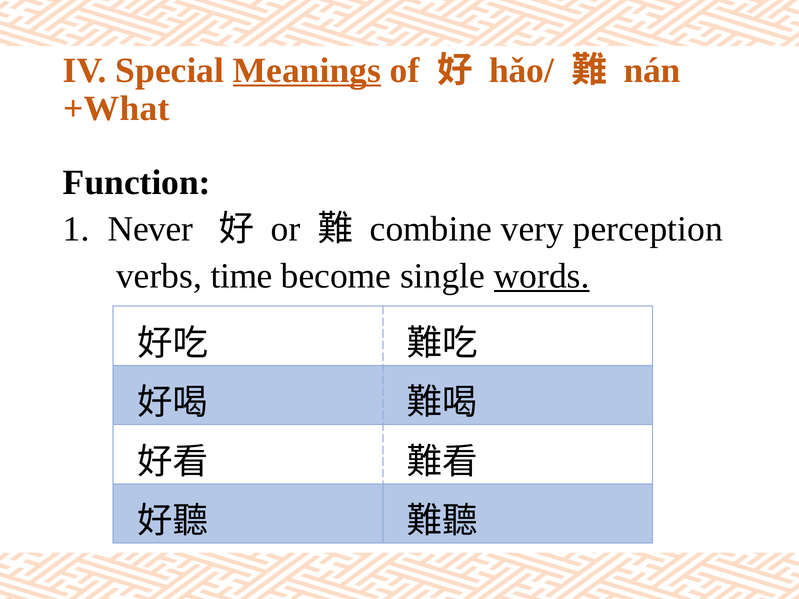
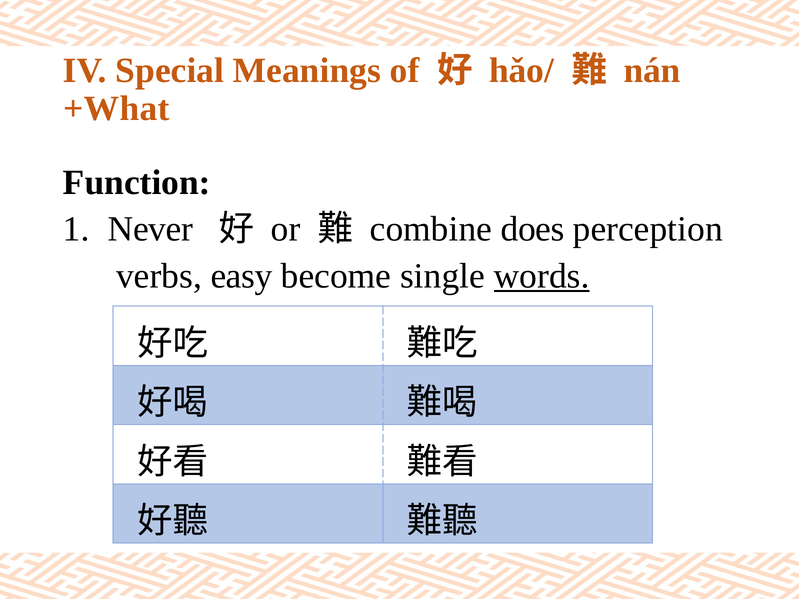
Meanings underline: present -> none
very: very -> does
time: time -> easy
